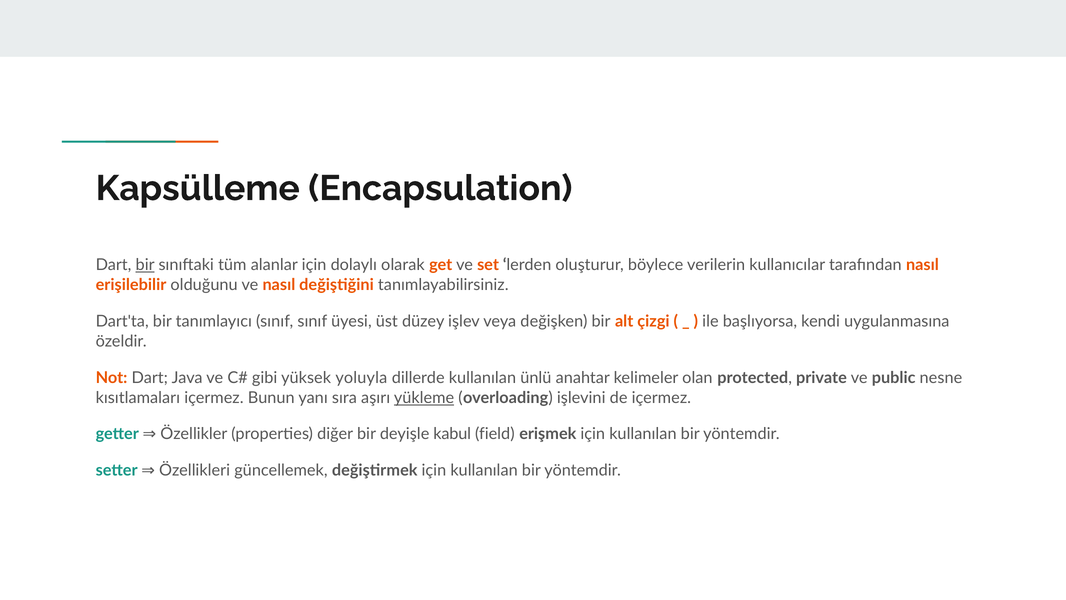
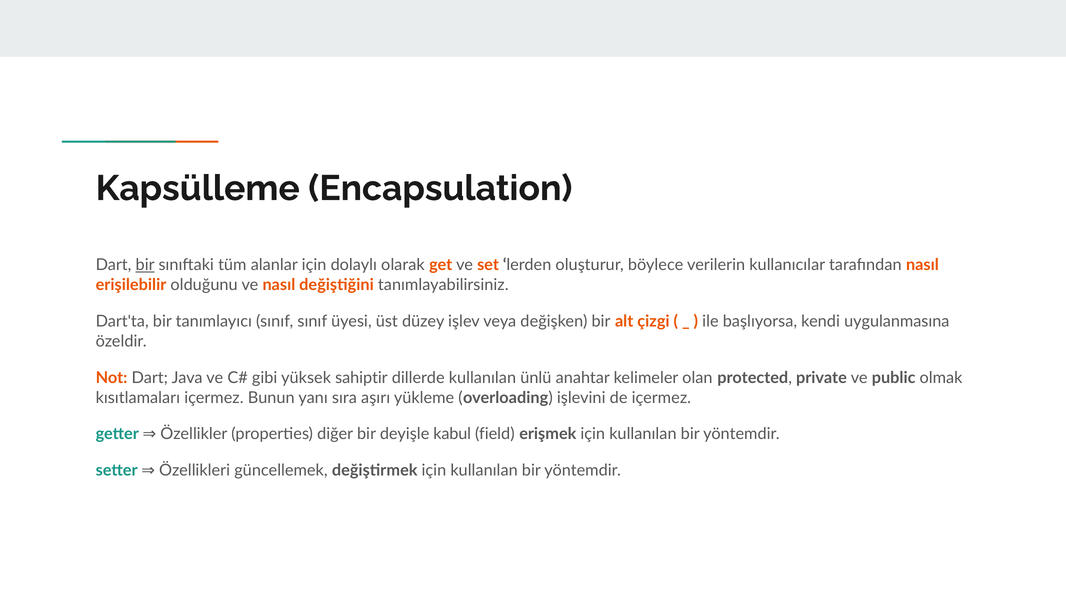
yoluyla: yoluyla -> sahiptir
nesne: nesne -> olmak
yükleme underline: present -> none
